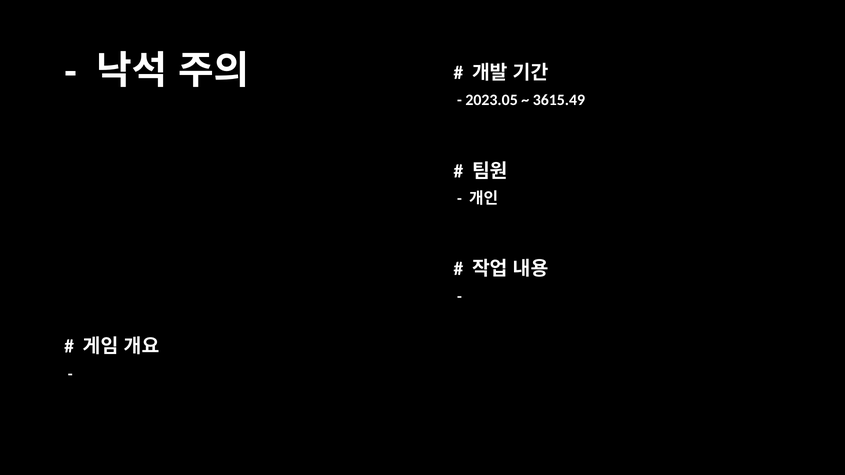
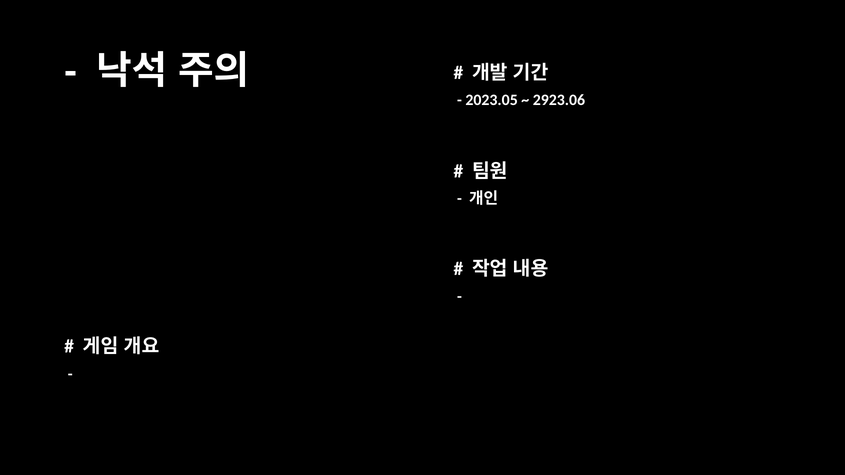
3615.49: 3615.49 -> 2923.06
